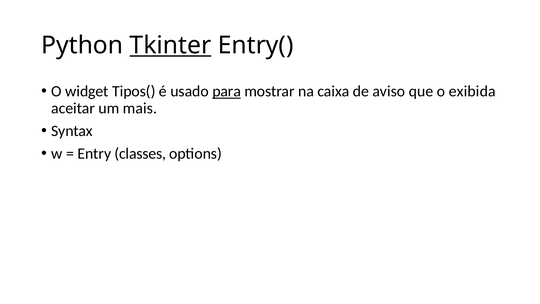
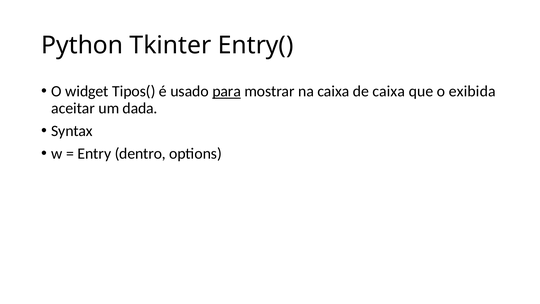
Tkinter underline: present -> none
de aviso: aviso -> caixa
mais: mais -> dada
classes: classes -> dentro
